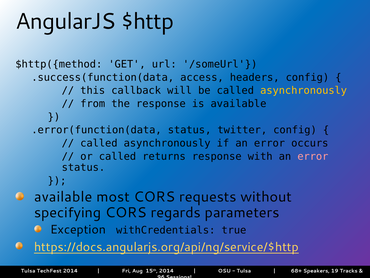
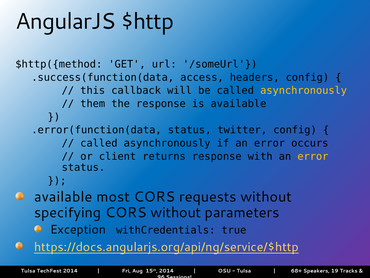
from: from -> them
or called: called -> client
error at (313, 156) colour: pink -> yellow
CORS regards: regards -> without
